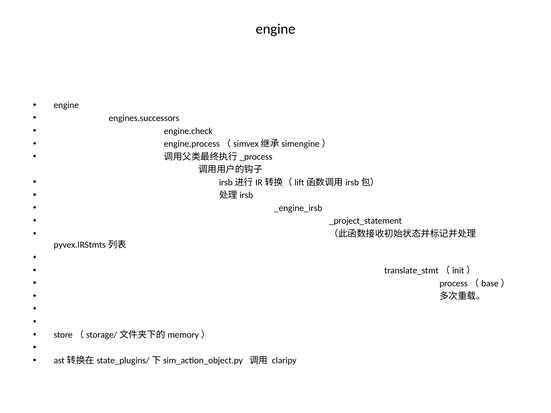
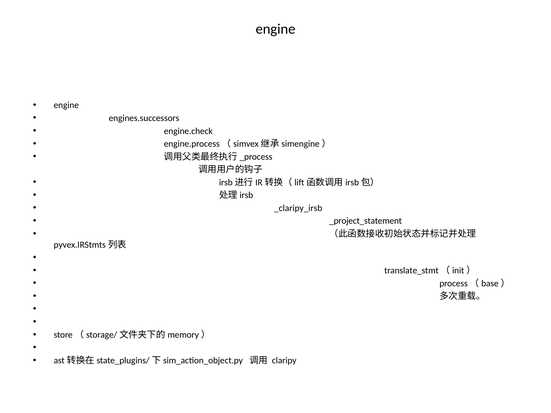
_engine_irsb: _engine_irsb -> _claripy_irsb
